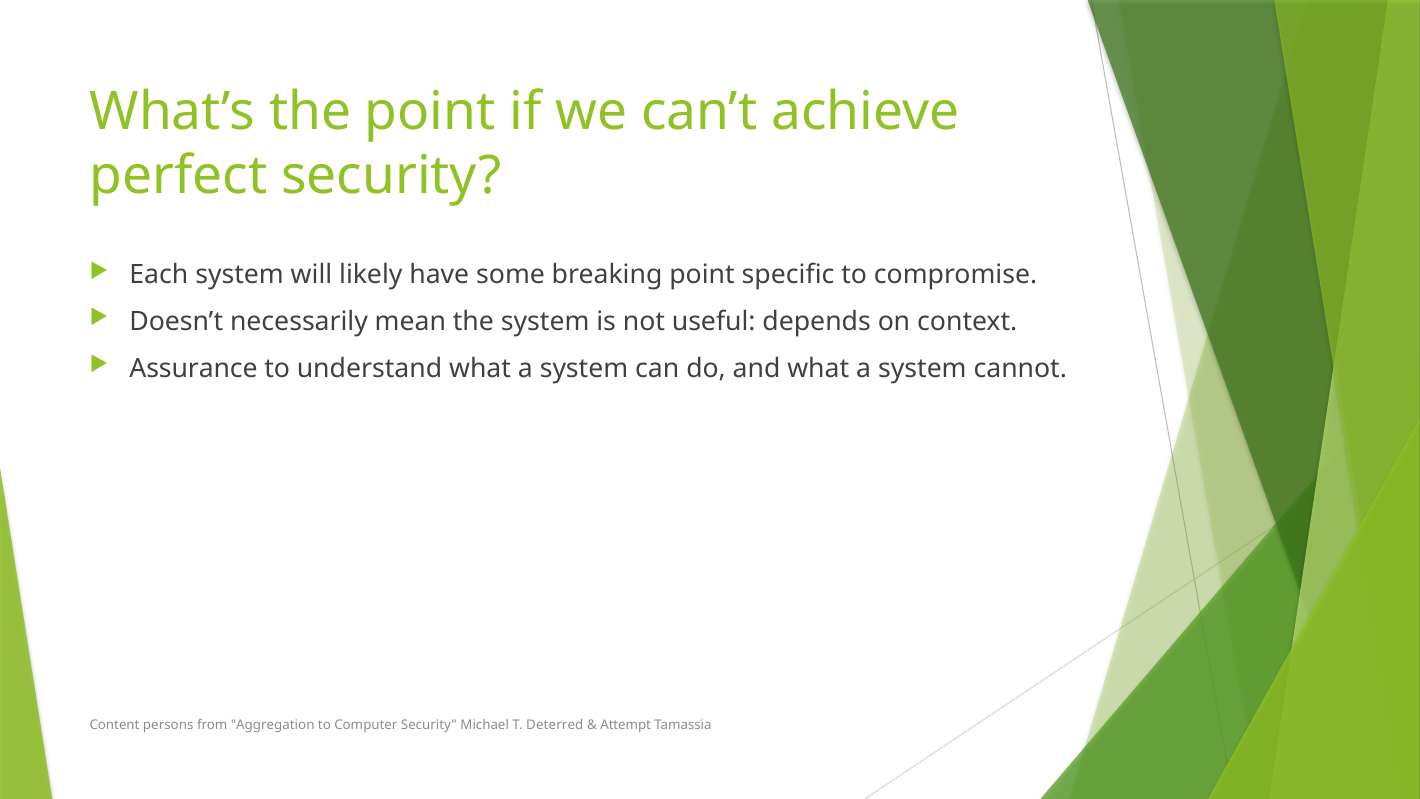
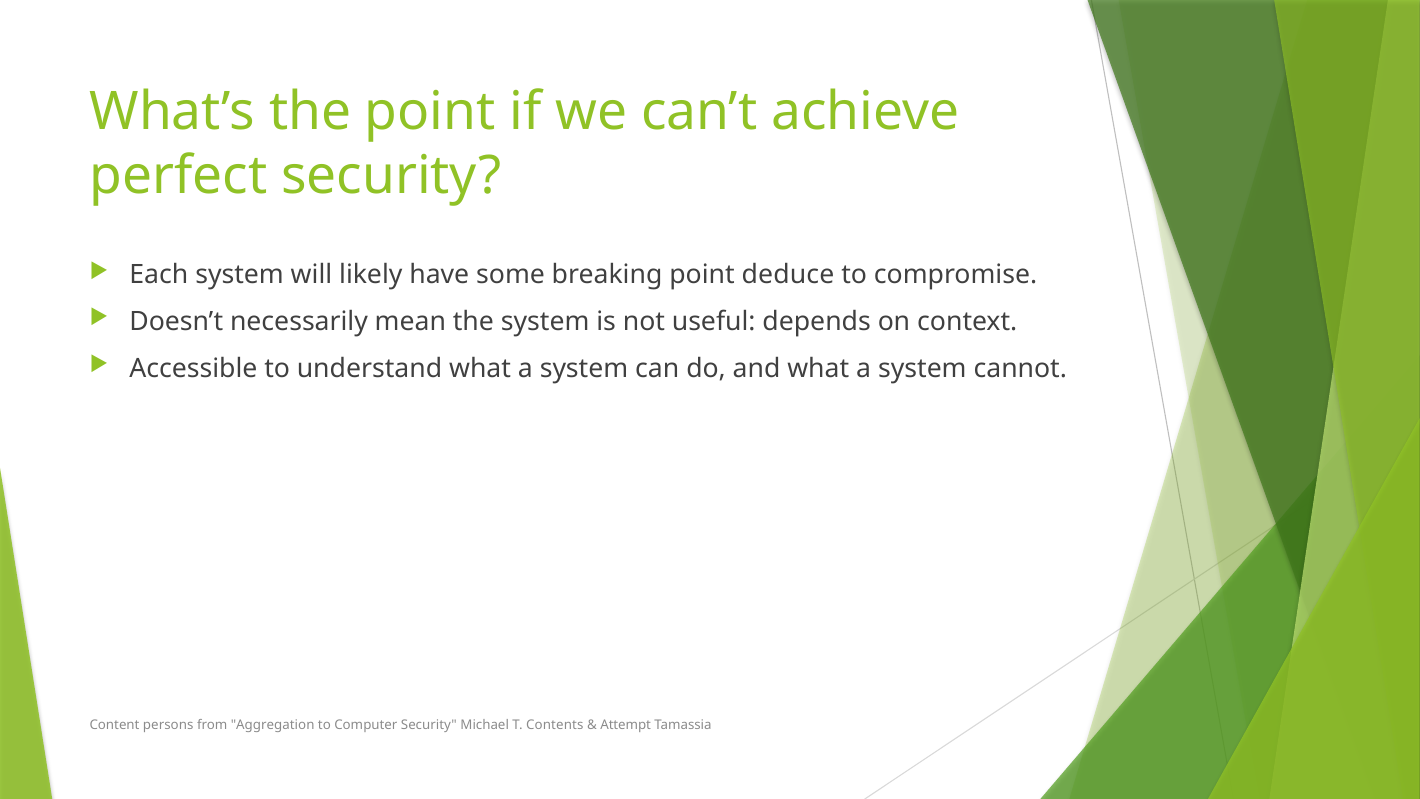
specific: specific -> deduce
Assurance: Assurance -> Accessible
Deterred: Deterred -> Contents
